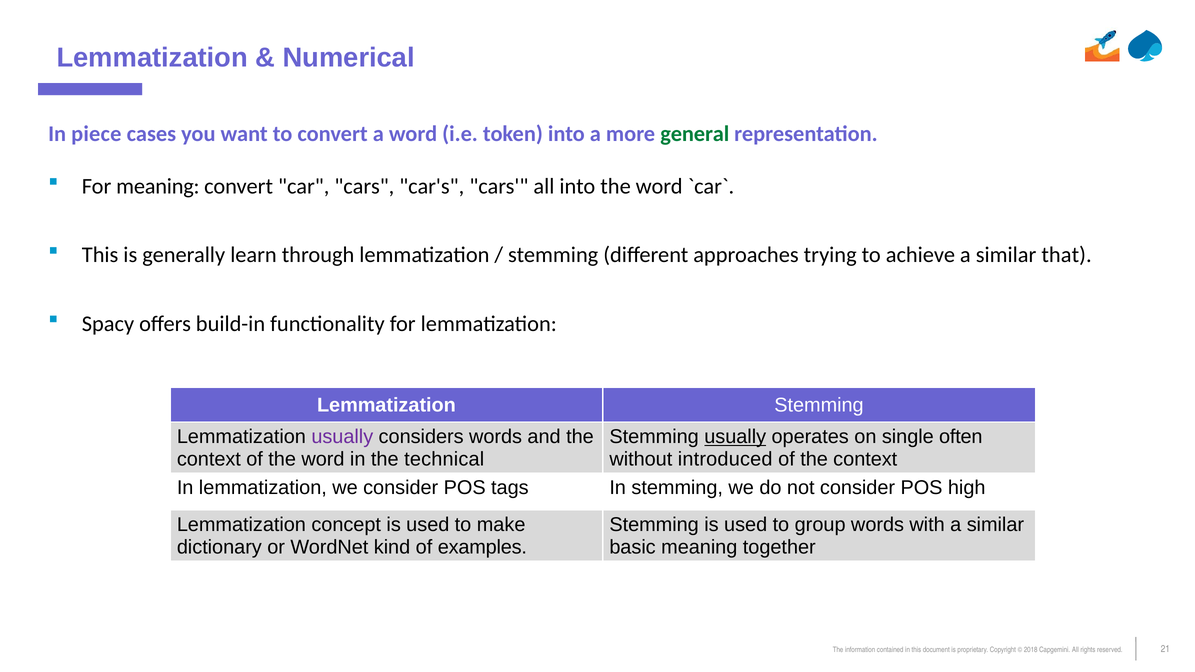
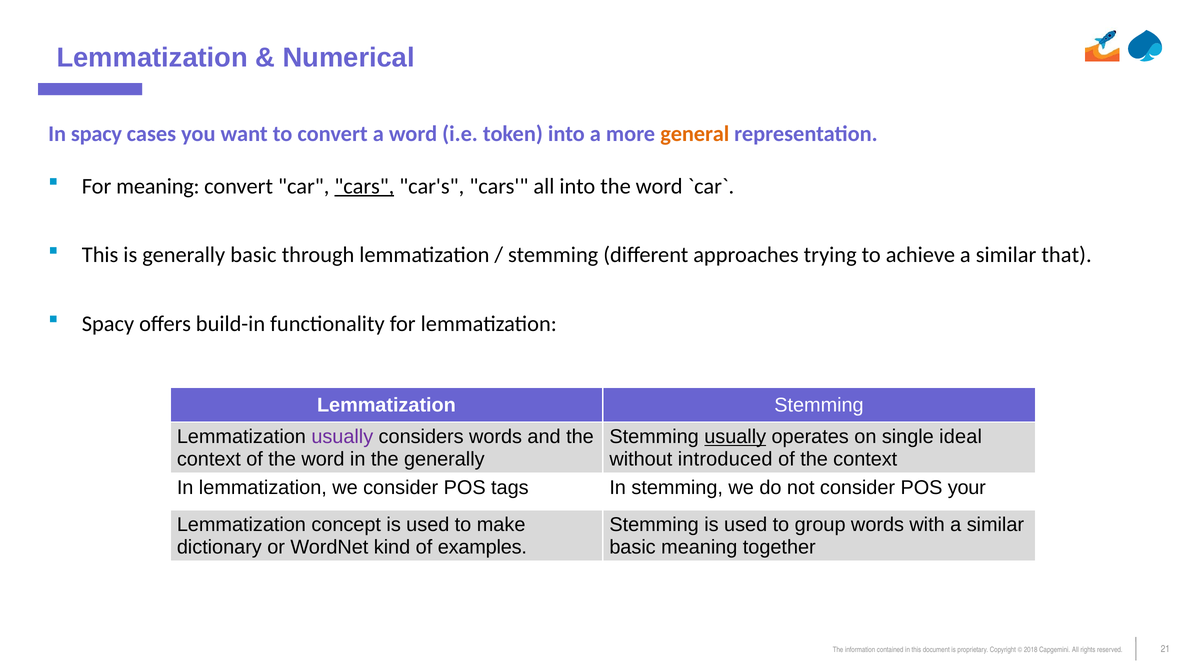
In piece: piece -> spacy
general colour: green -> orange
cars at (364, 186) underline: none -> present
generally learn: learn -> basic
often: often -> ideal
the technical: technical -> generally
high: high -> your
